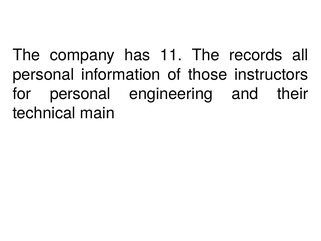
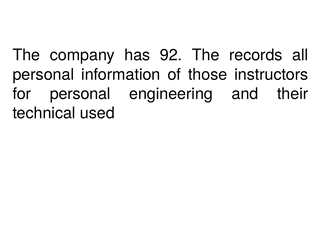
11: 11 -> 92
main: main -> used
